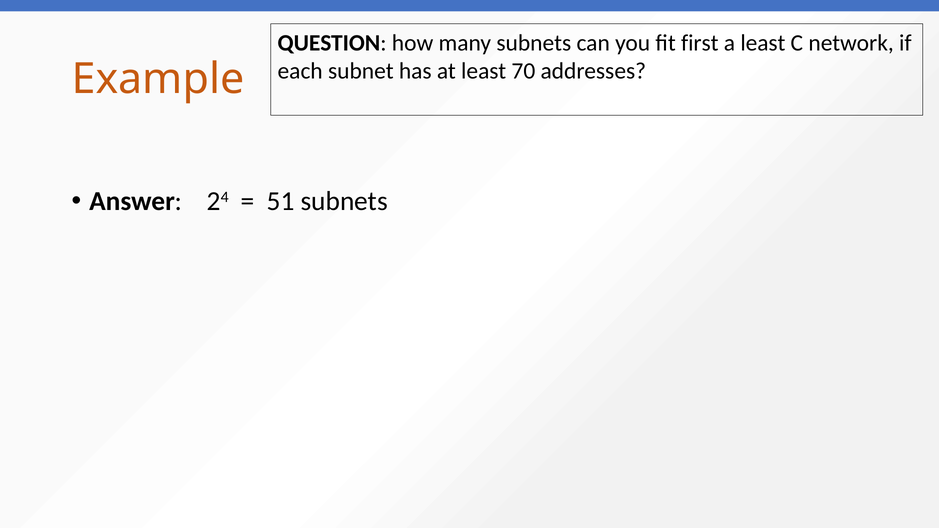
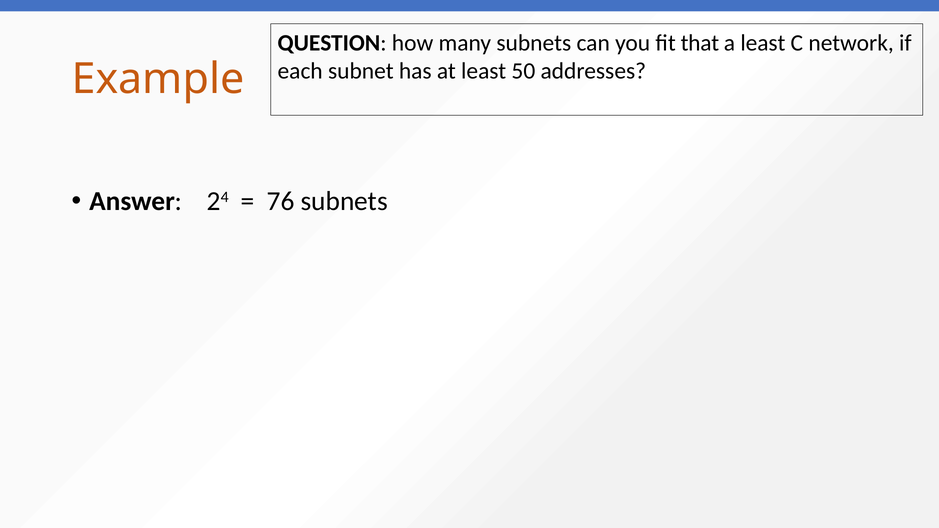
first: first -> that
70: 70 -> 50
51: 51 -> 76
